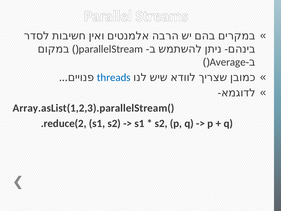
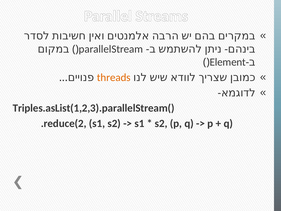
Average: Average -> Element
threads colour: blue -> orange
Array.asList(1,2,3).parallelStream(: Array.asList(1,2,3).parallelStream( -> Triples.asList(1,2,3).parallelStream(
